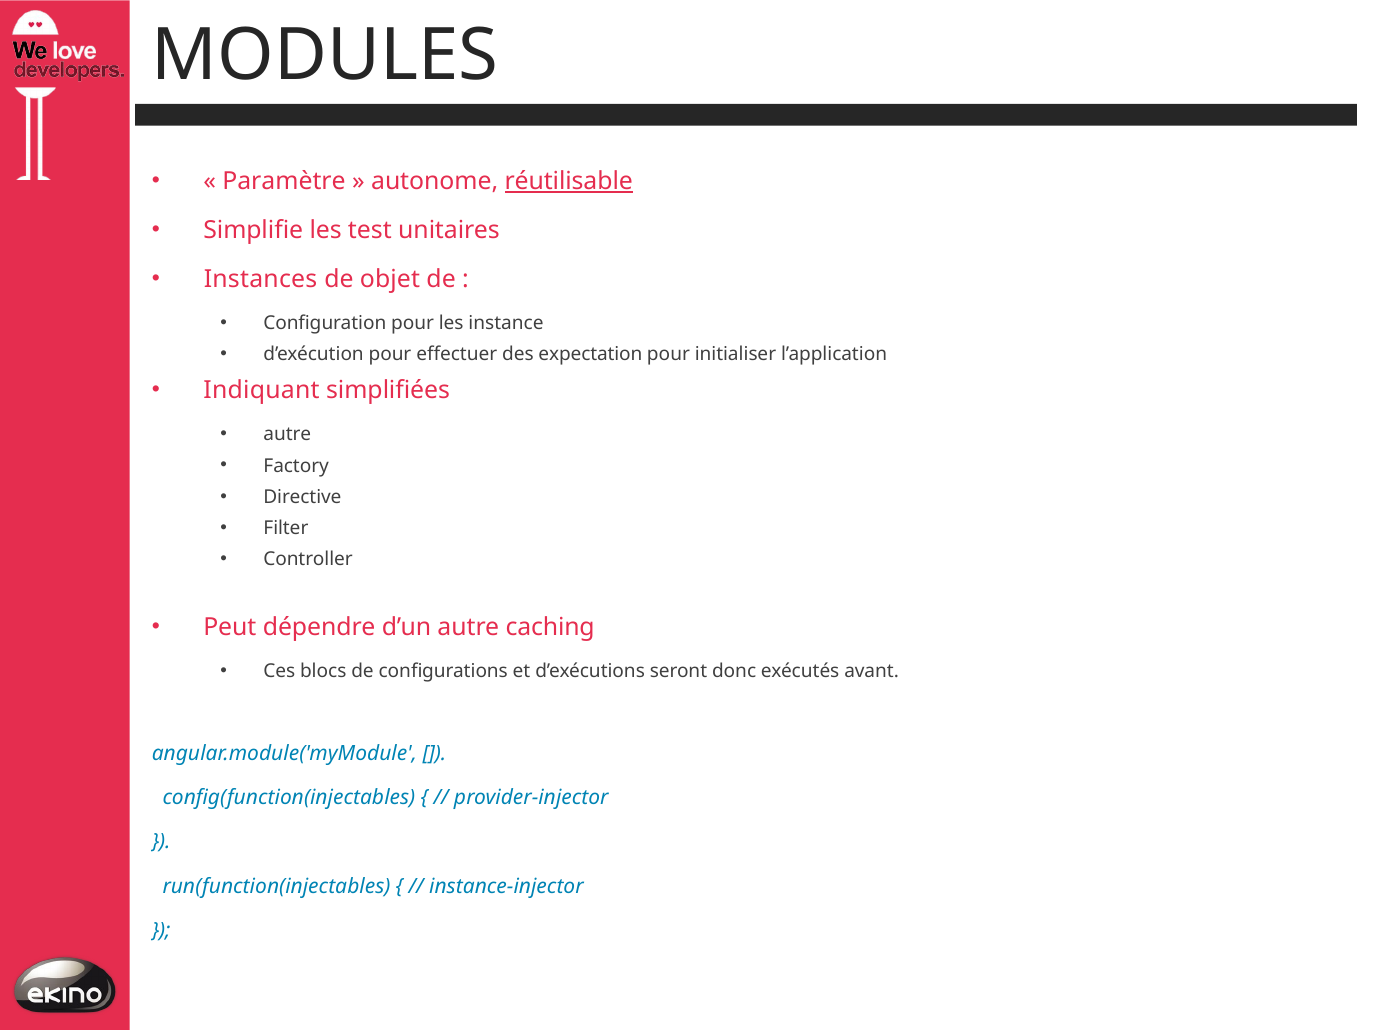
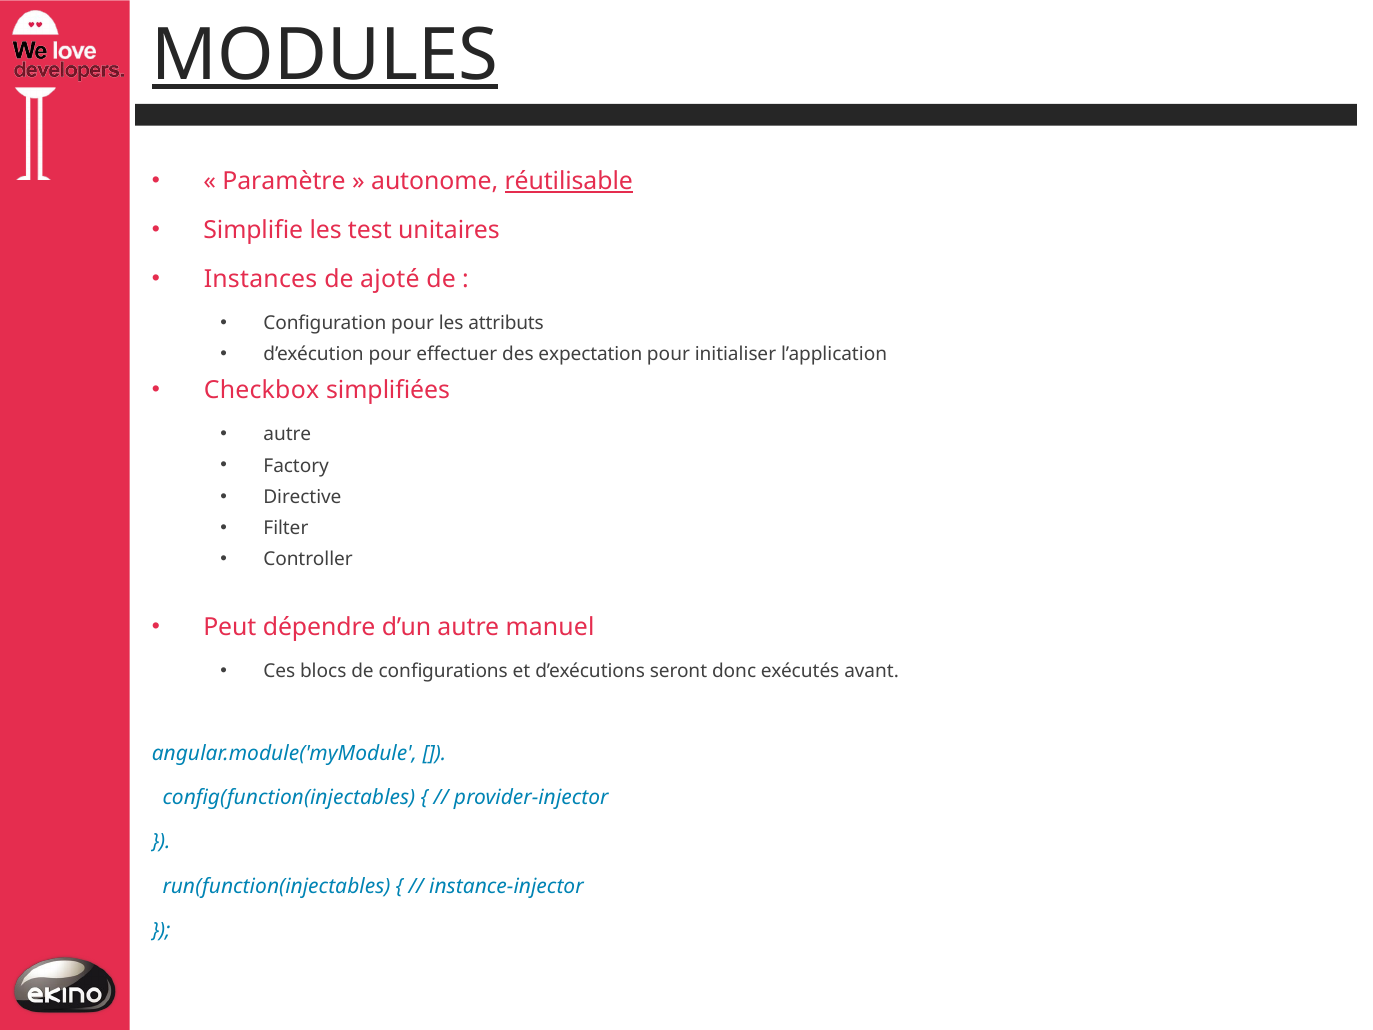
MODULES underline: none -> present
objet: objet -> ajoté
instance: instance -> attributs
Indiquant: Indiquant -> Checkbox
caching: caching -> manuel
